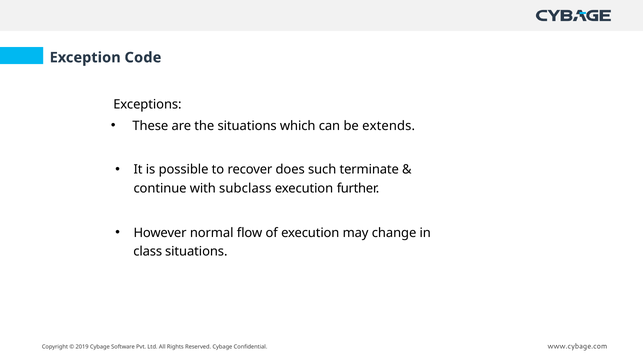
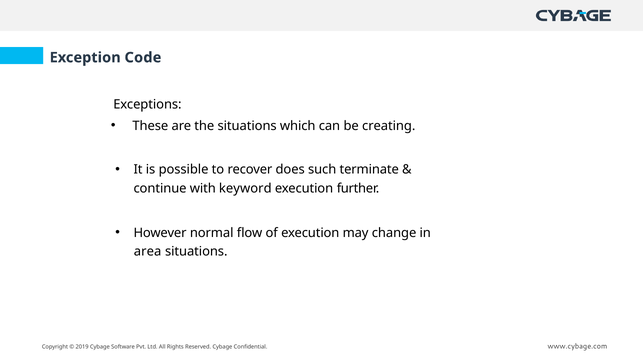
extends: extends -> creating
subclass: subclass -> keyword
class: class -> area
